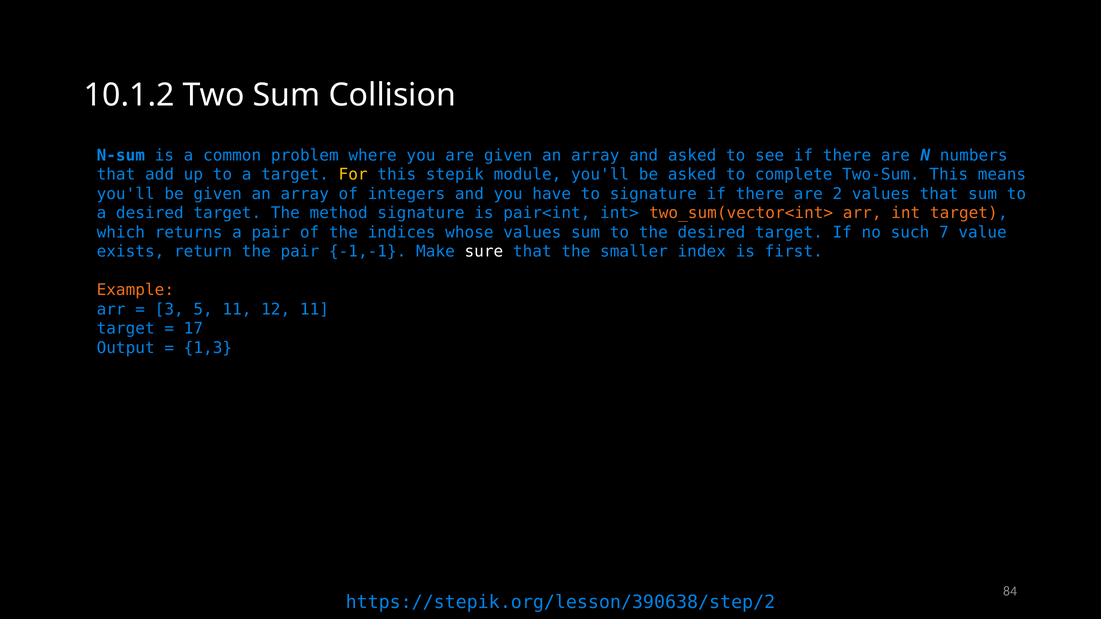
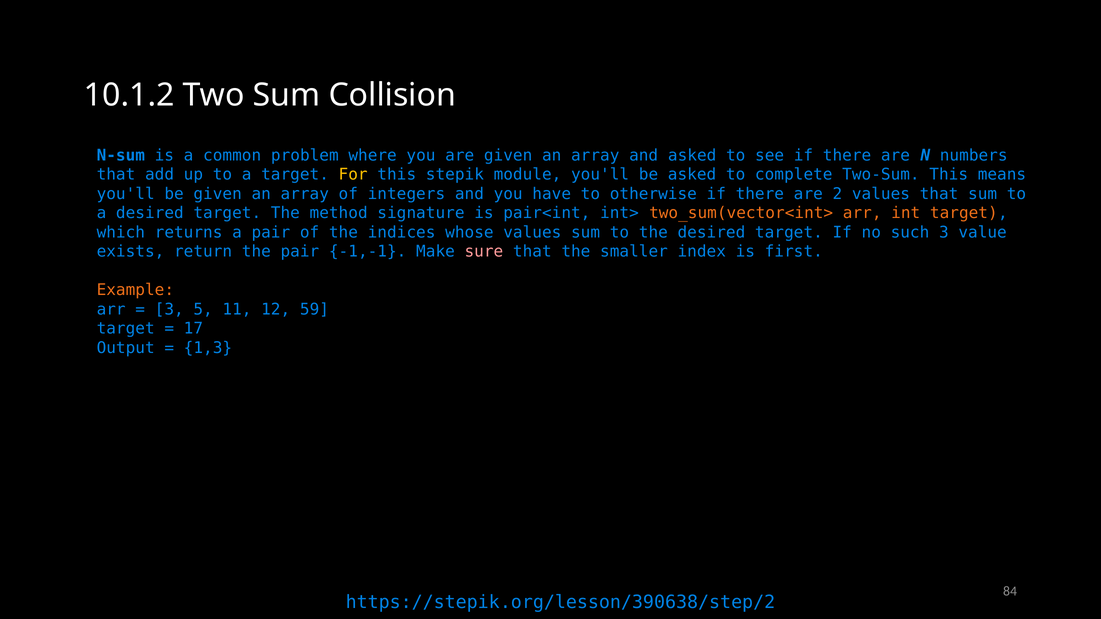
to signature: signature -> otherwise
such 7: 7 -> 3
sure colour: white -> pink
12 11: 11 -> 59
